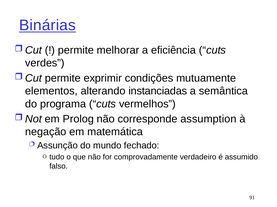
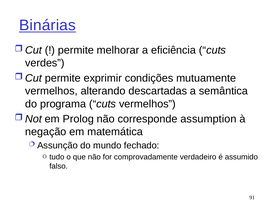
elementos at (51, 91): elementos -> vermelhos
instanciadas: instanciadas -> descartadas
